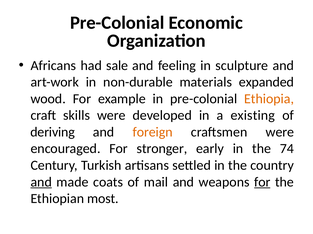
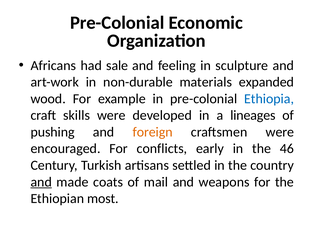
Ethiopia colour: orange -> blue
existing: existing -> lineages
deriving: deriving -> pushing
stronger: stronger -> conflicts
74: 74 -> 46
for at (262, 183) underline: present -> none
